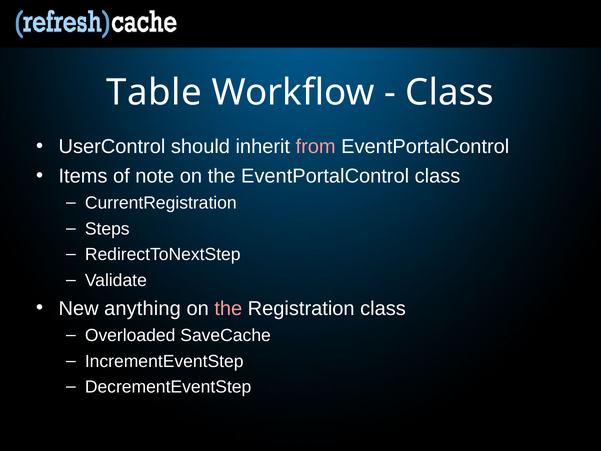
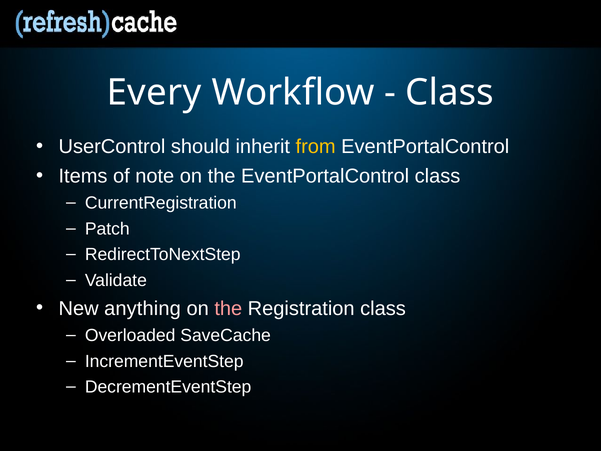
Table: Table -> Every
from colour: pink -> yellow
Steps: Steps -> Patch
